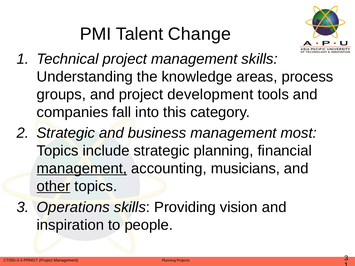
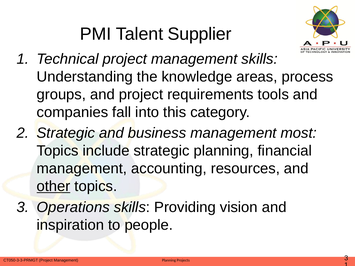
Change: Change -> Supplier
development: development -> requirements
management at (82, 169) underline: present -> none
musicians: musicians -> resources
